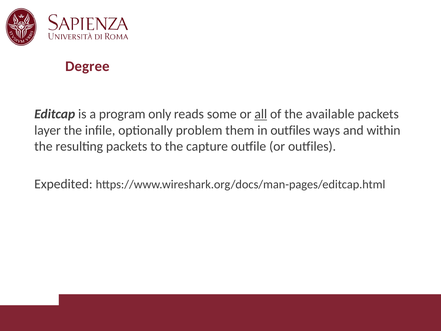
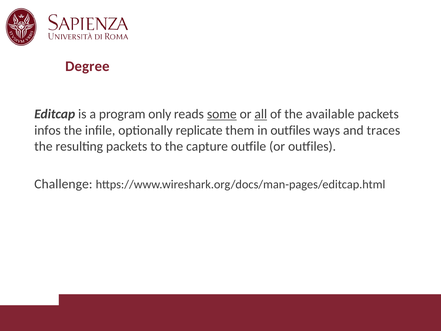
some underline: none -> present
layer: layer -> infos
problem: problem -> replicate
within: within -> traces
Expedited: Expedited -> Challenge
